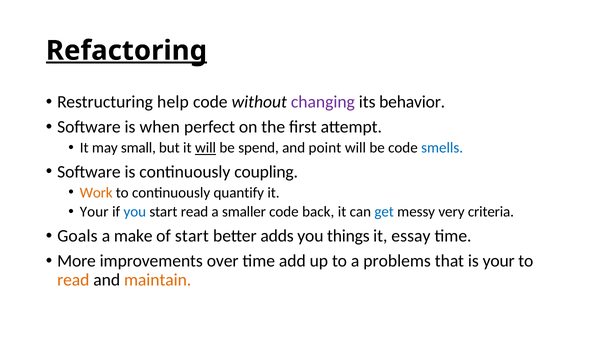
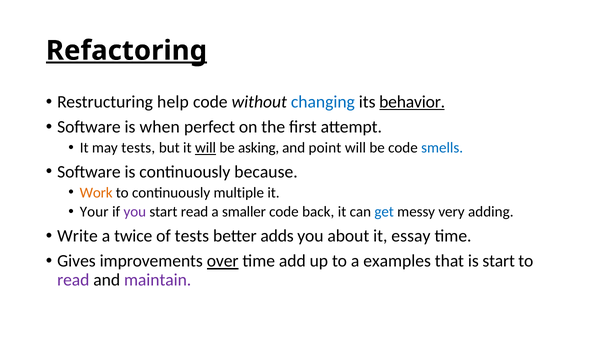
changing colour: purple -> blue
behavior underline: none -> present
may small: small -> tests
spend: spend -> asking
coupling: coupling -> because
quantify: quantify -> multiple
you at (135, 212) colour: blue -> purple
criteria: criteria -> adding
Goals: Goals -> Write
make: make -> twice
of start: start -> tests
things: things -> about
More: More -> Gives
over underline: none -> present
problems: problems -> examples
is your: your -> start
read at (73, 280) colour: orange -> purple
maintain colour: orange -> purple
